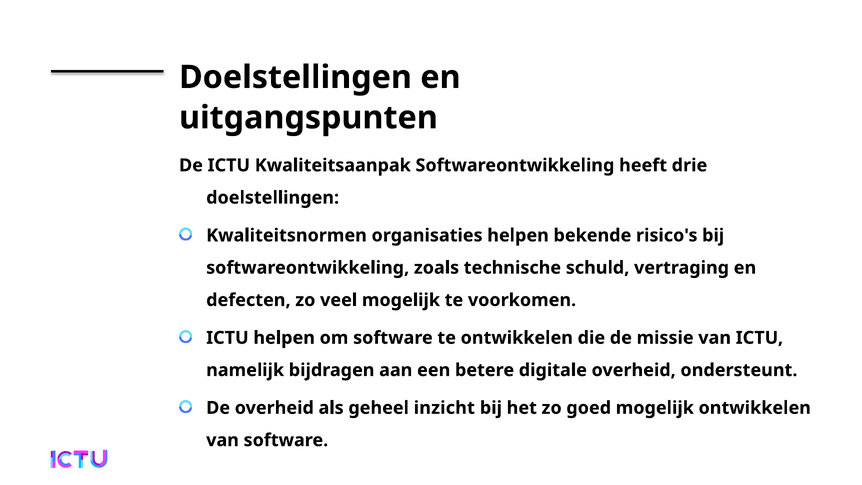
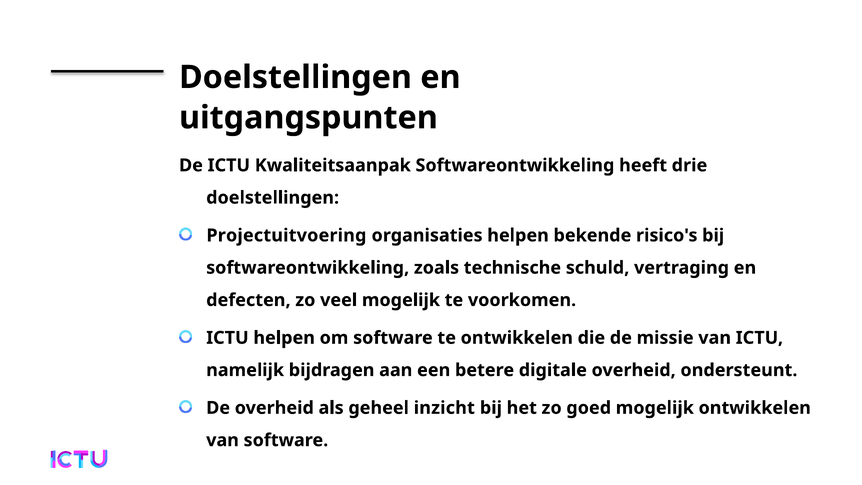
Kwaliteitsnormen: Kwaliteitsnormen -> Projectuitvoering
